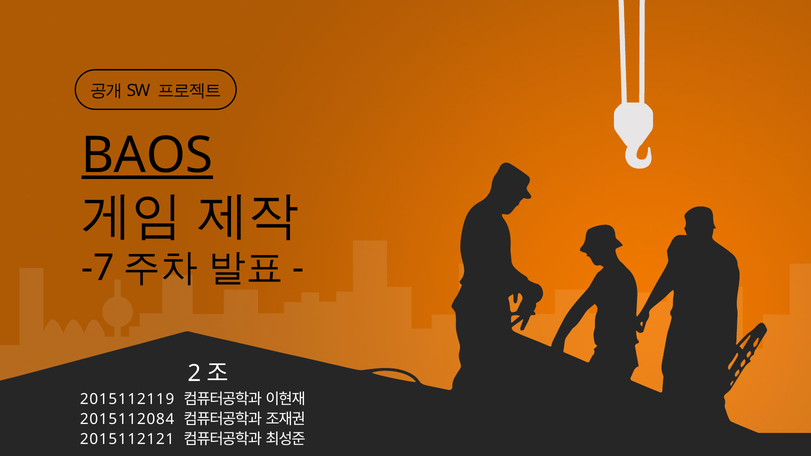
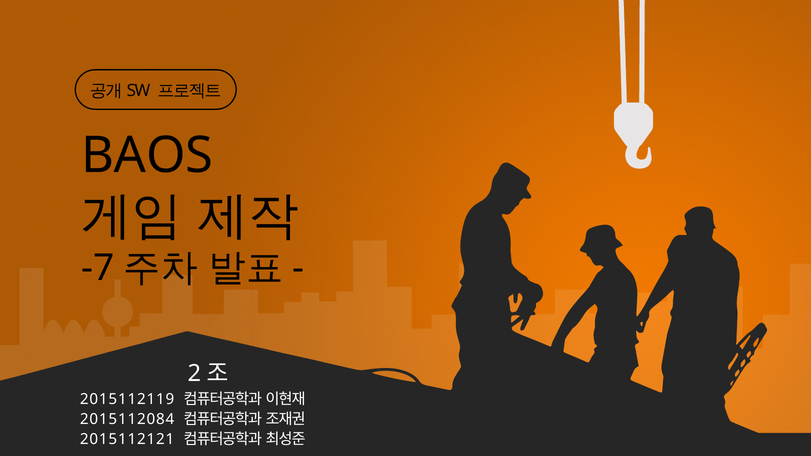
BAOS underline: present -> none
